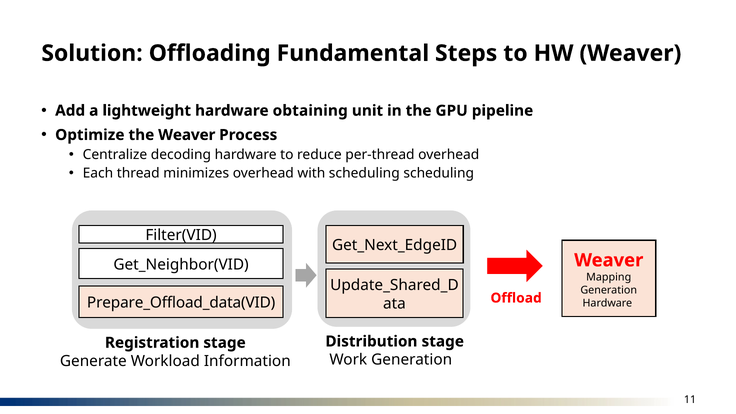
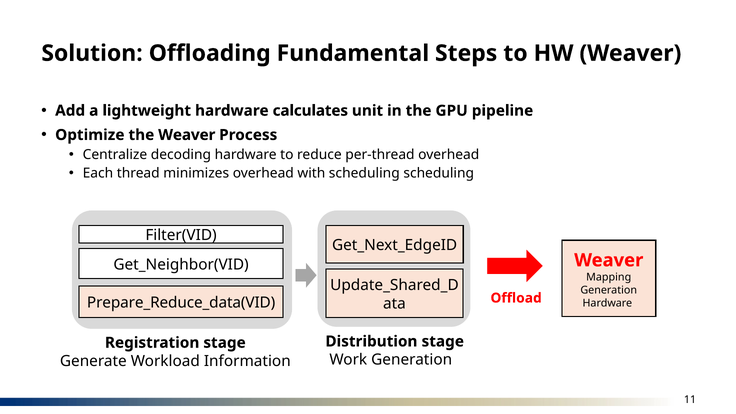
obtaining: obtaining -> calculates
Prepare_Offload_data(VID: Prepare_Offload_data(VID -> Prepare_Reduce_data(VID
